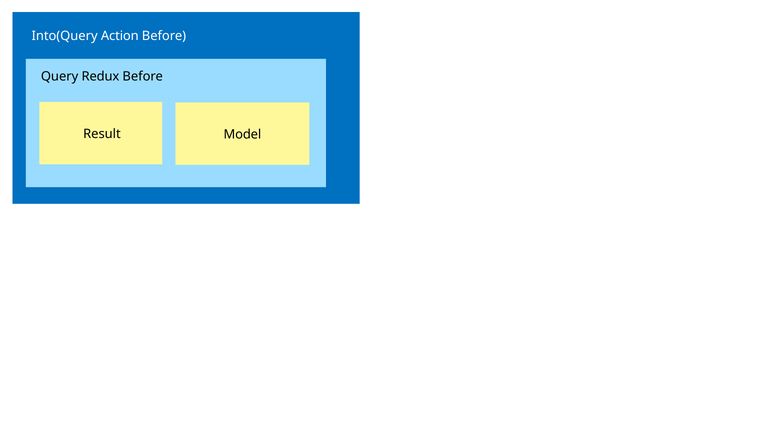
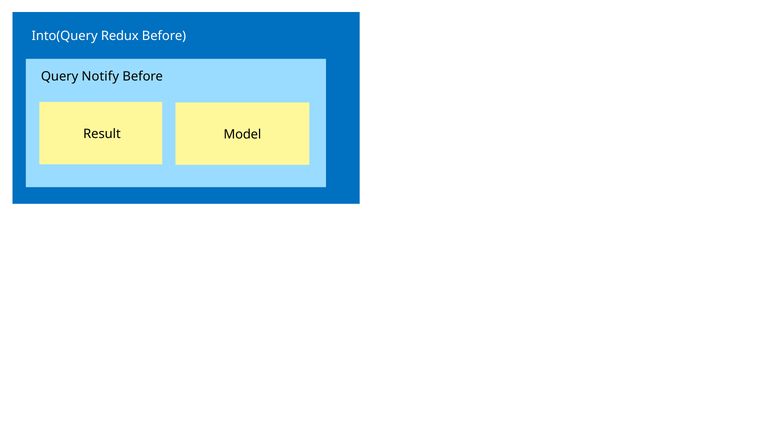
Action: Action -> Redux
Redux: Redux -> Notify
